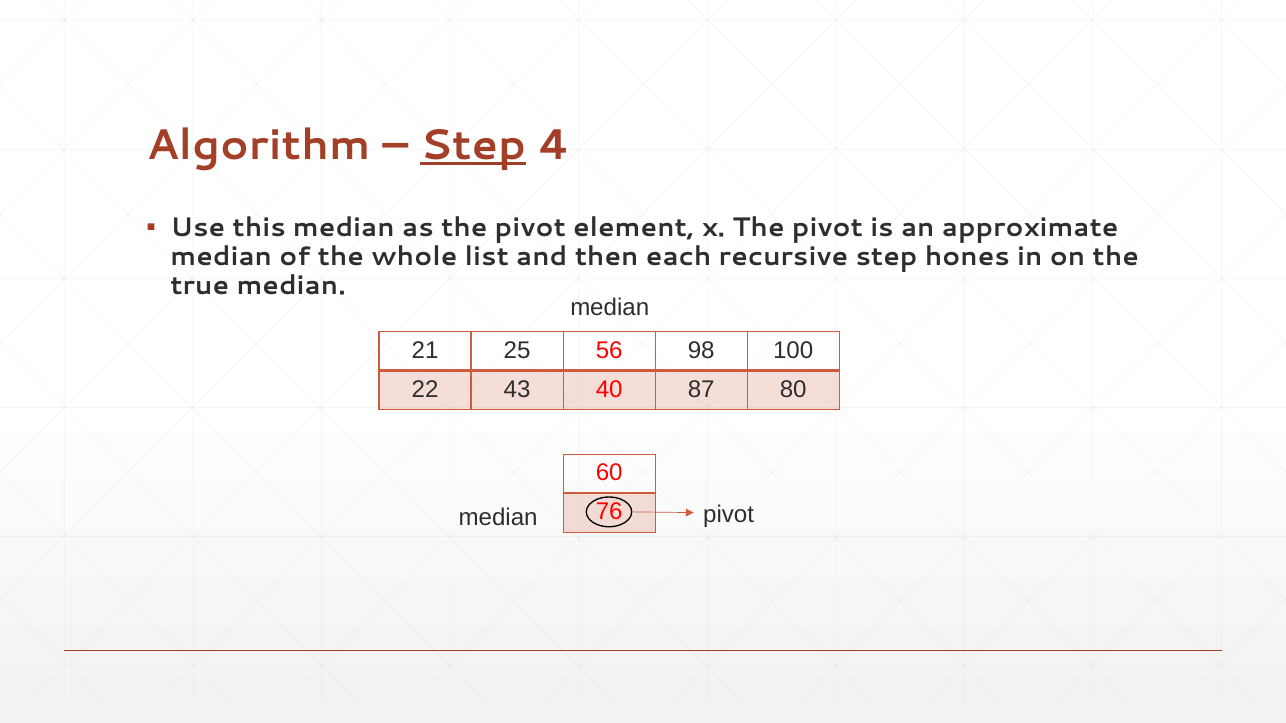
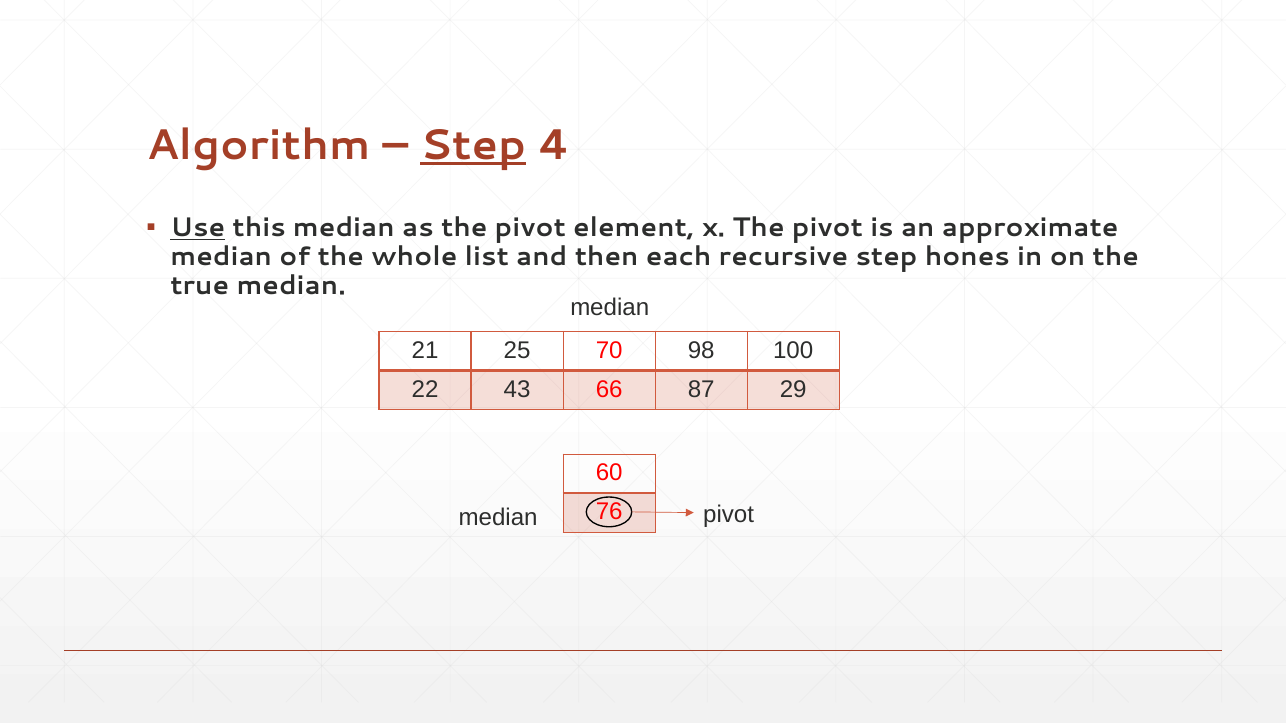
Use underline: none -> present
56: 56 -> 70
40: 40 -> 66
80: 80 -> 29
